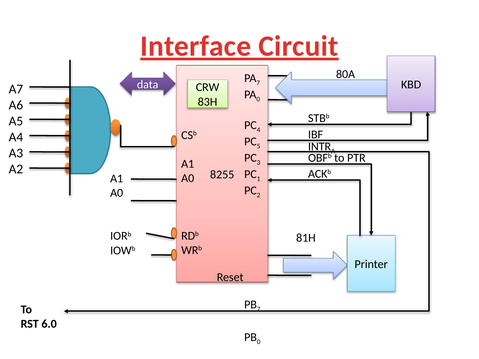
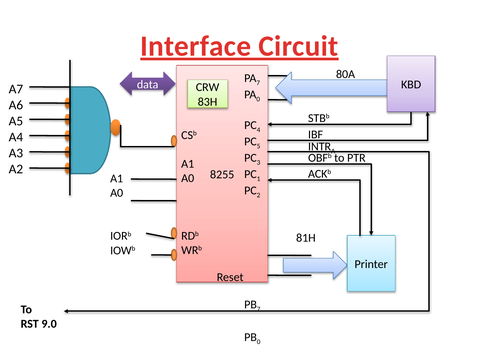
6.0: 6.0 -> 9.0
